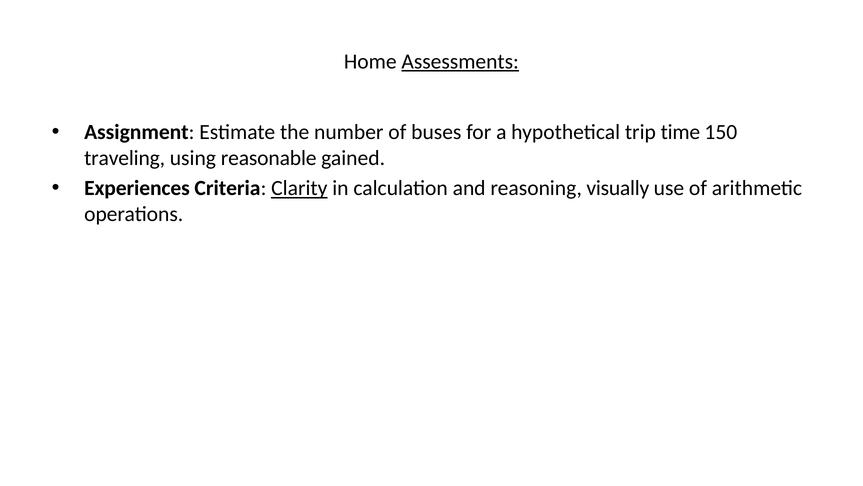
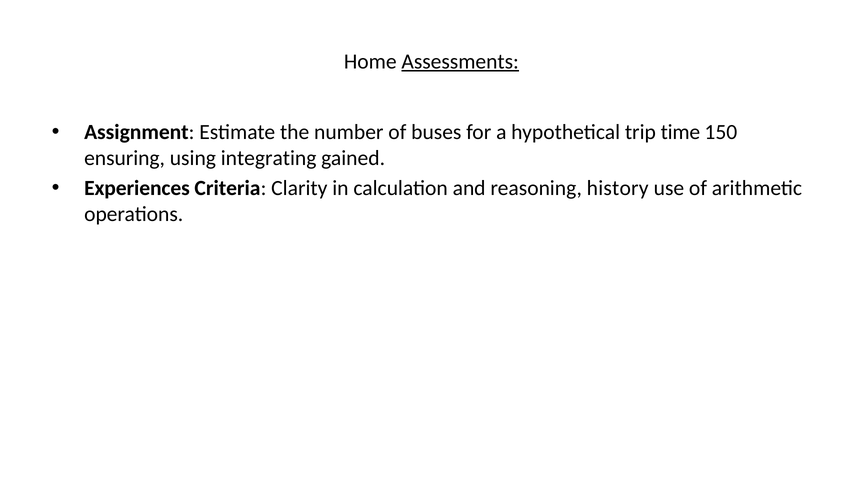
traveling: traveling -> ensuring
reasonable: reasonable -> integrating
Clarity underline: present -> none
visually: visually -> history
